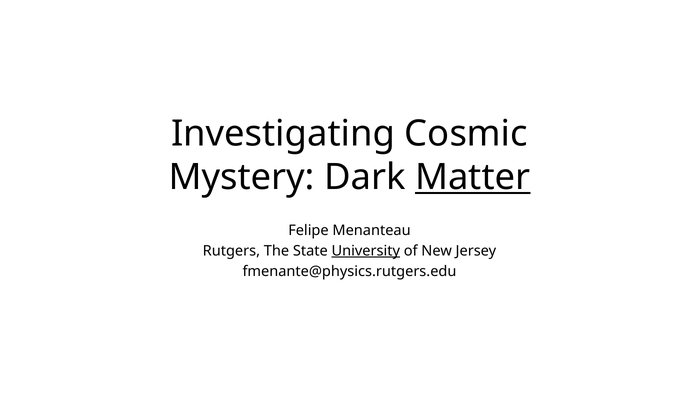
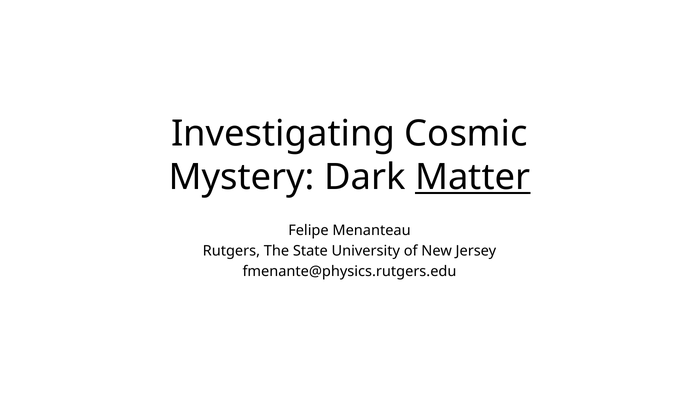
University underline: present -> none
